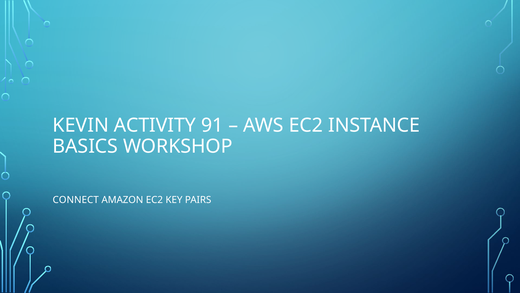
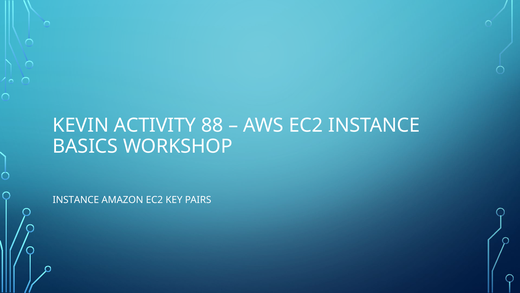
91: 91 -> 88
CONNECT at (76, 200): CONNECT -> INSTANCE
